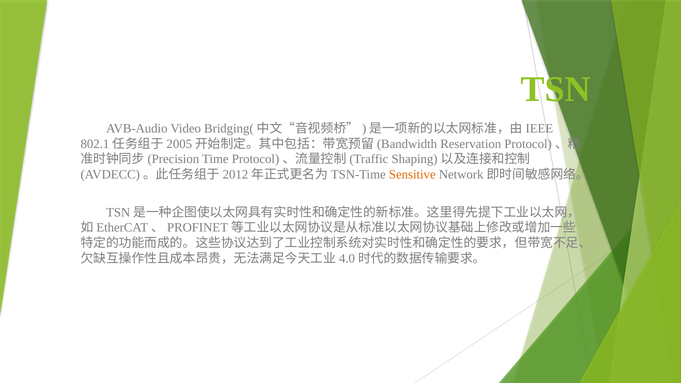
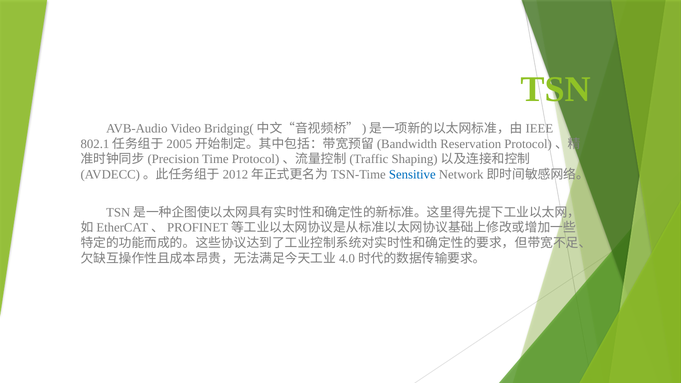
Sensitive colour: orange -> blue
